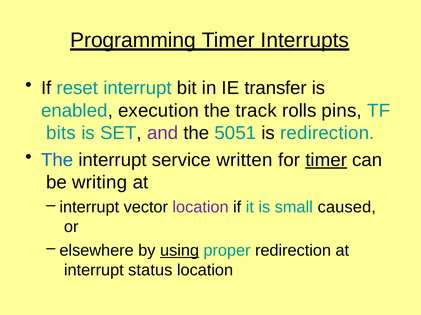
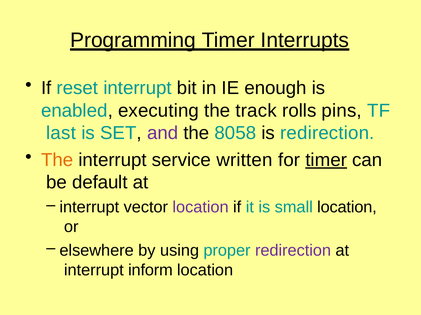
transfer: transfer -> enough
execution: execution -> executing
bits: bits -> last
5051: 5051 -> 8058
The at (57, 160) colour: blue -> orange
writing: writing -> default
small caused: caused -> location
using underline: present -> none
redirection at (293, 251) colour: black -> purple
status: status -> inform
